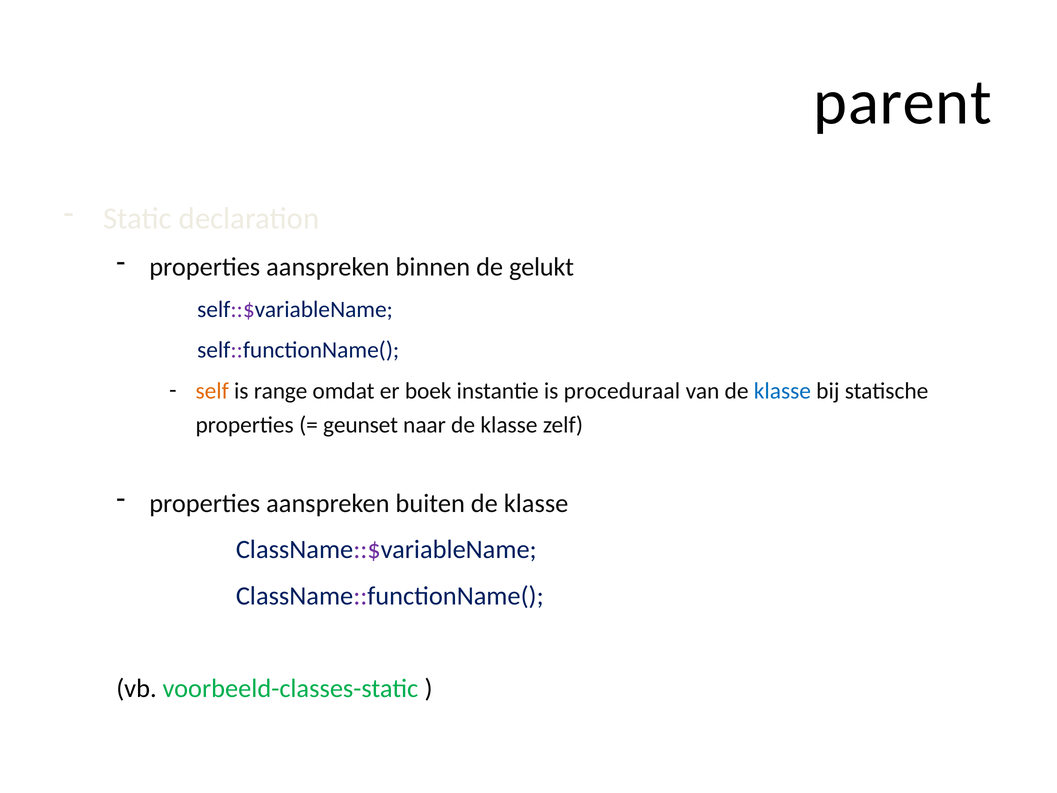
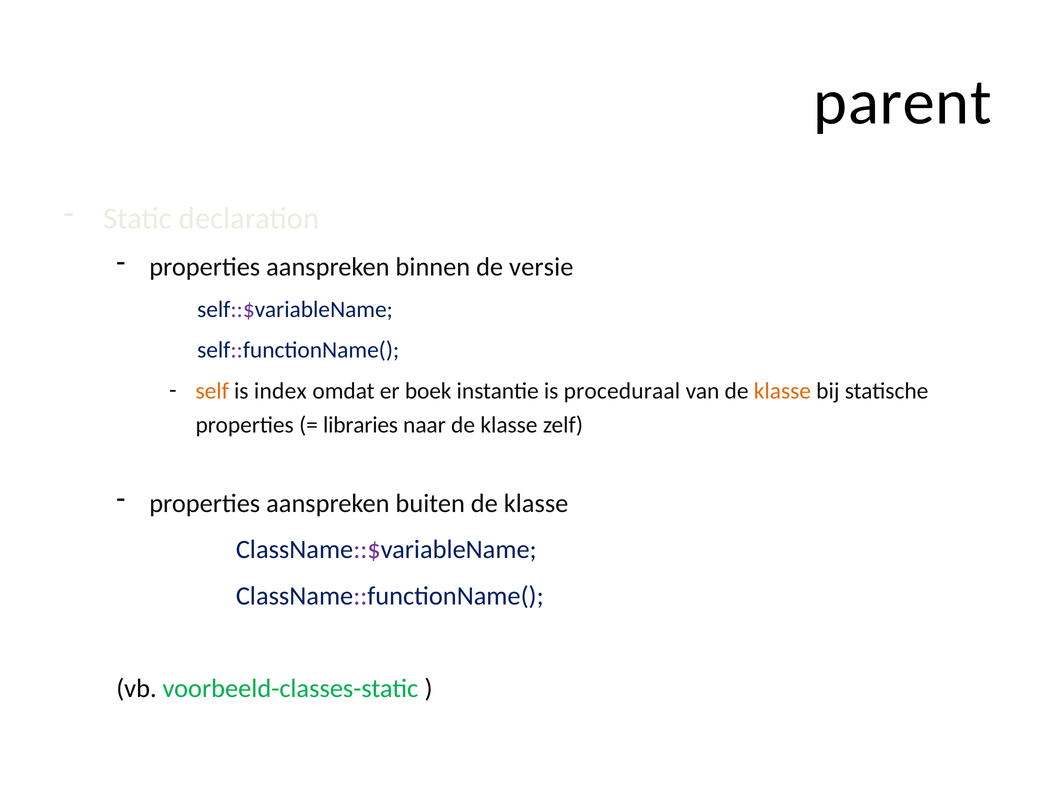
gelukt: gelukt -> versie
range: range -> index
klasse at (782, 391) colour: blue -> orange
geunset: geunset -> libraries
